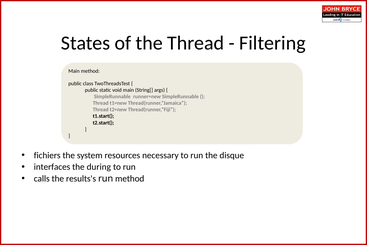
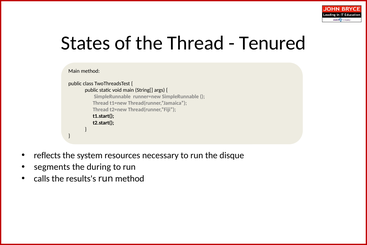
Filtering: Filtering -> Tenured
fichiers: fichiers -> reflects
interfaces: interfaces -> segments
